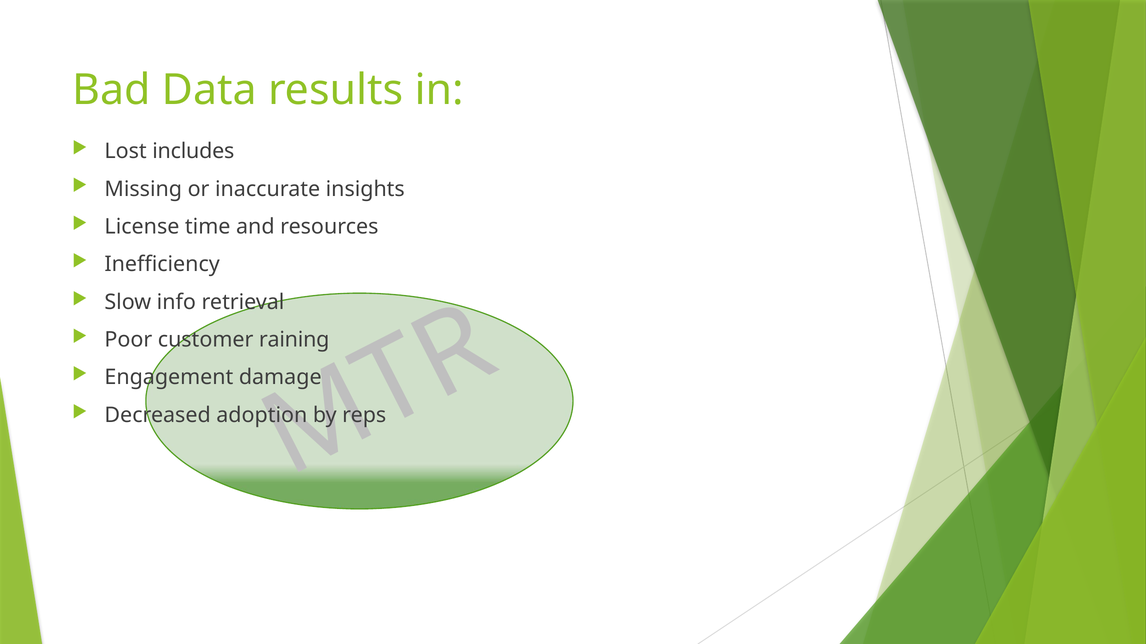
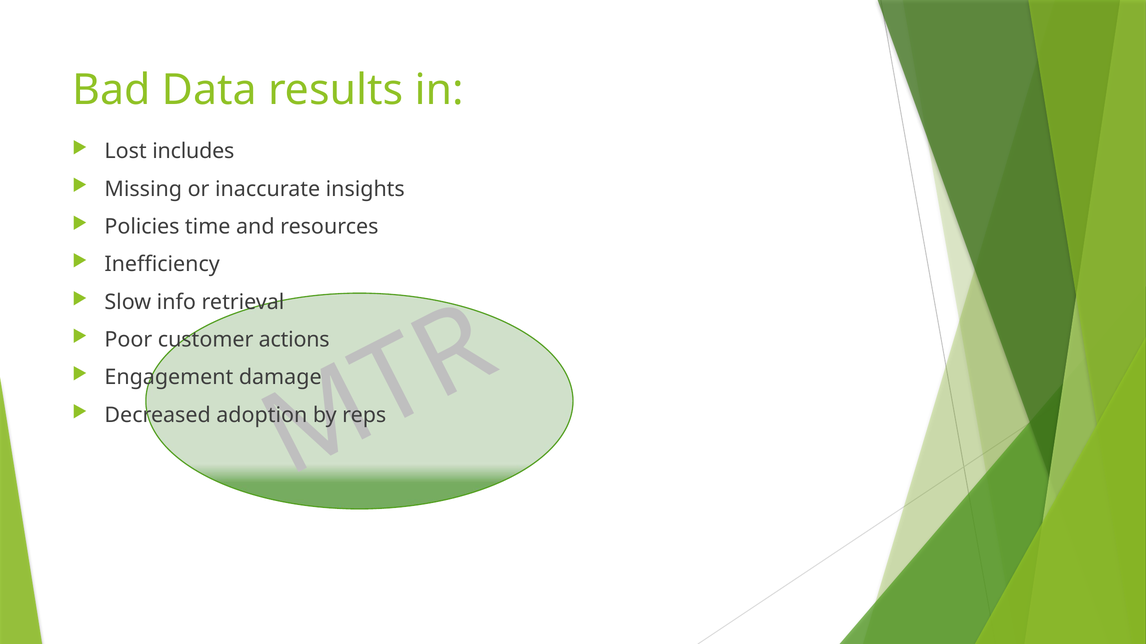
License: License -> Policies
raining: raining -> actions
